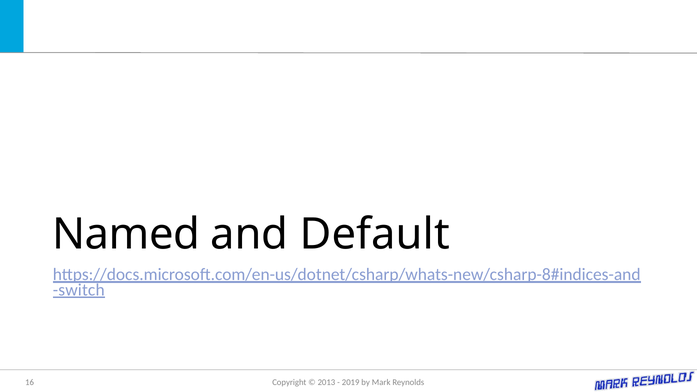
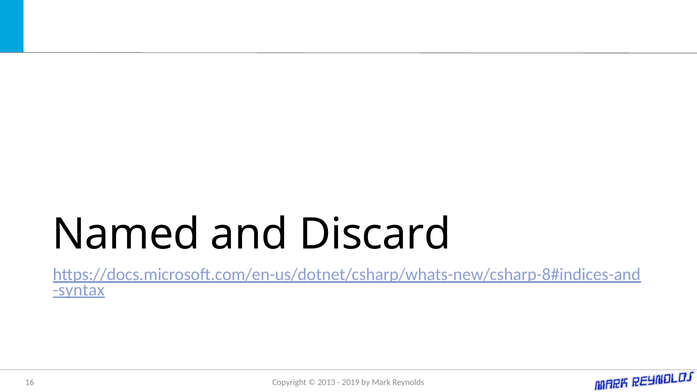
Default: Default -> Discard
switch: switch -> syntax
